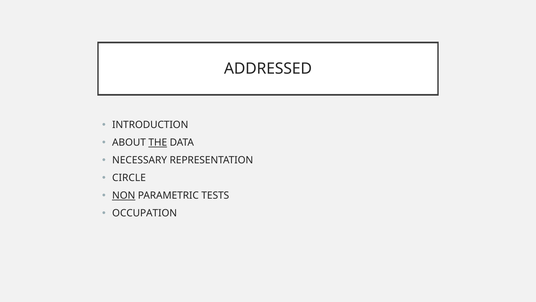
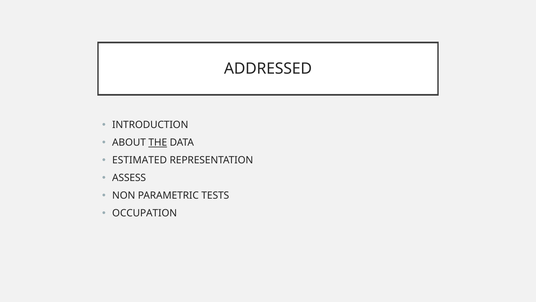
NECESSARY: NECESSARY -> ESTIMATED
CIRCLE: CIRCLE -> ASSESS
NON underline: present -> none
